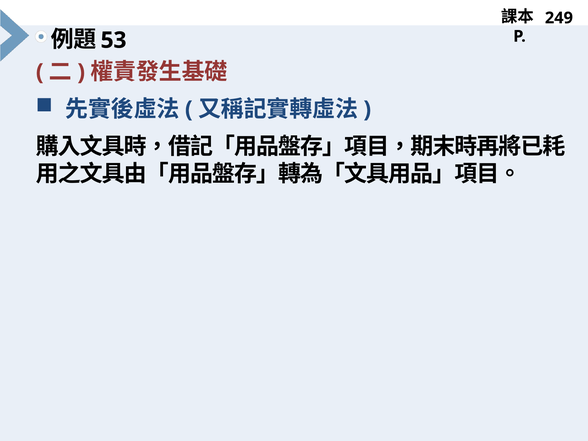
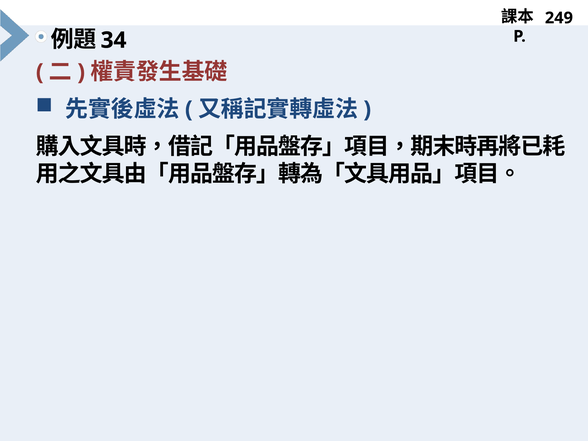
53: 53 -> 34
